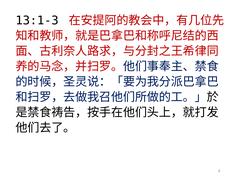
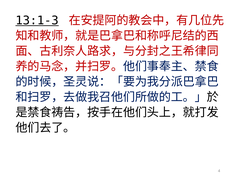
13:1-3 underline: none -> present
